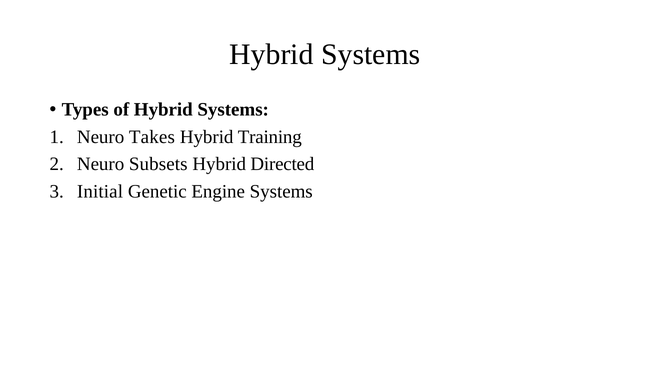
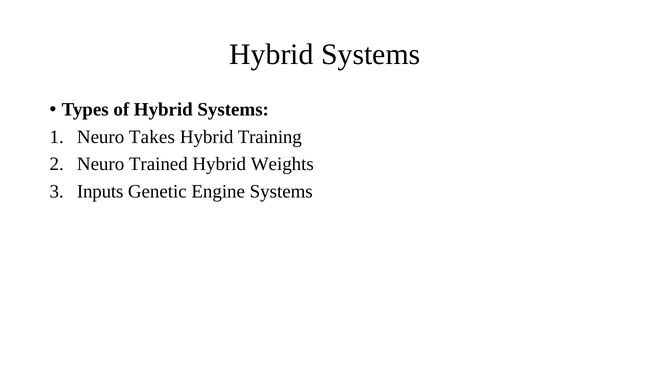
Subsets: Subsets -> Trained
Directed: Directed -> Weights
Initial: Initial -> Inputs
